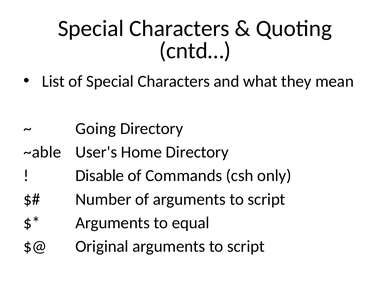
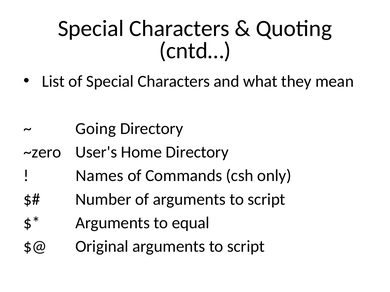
~able: ~able -> ~zero
Disable: Disable -> Names
